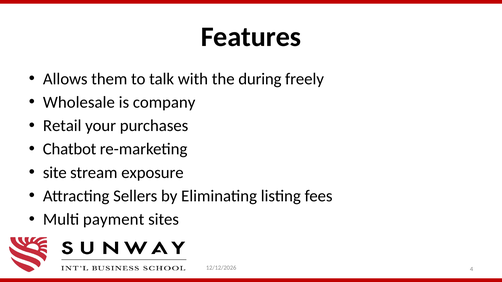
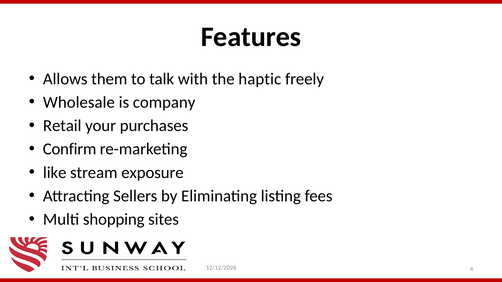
during: during -> haptic
Chatbot: Chatbot -> Confirm
site: site -> like
payment: payment -> shopping
